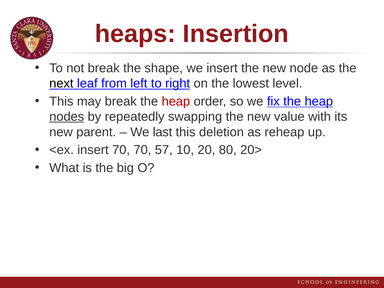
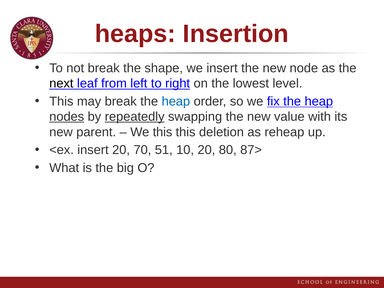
heap at (176, 101) colour: red -> blue
repeatedly underline: none -> present
We last: last -> this
insert 70: 70 -> 20
57: 57 -> 51
20>: 20> -> 87>
